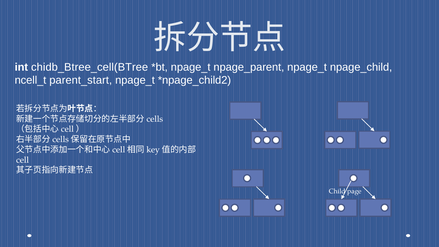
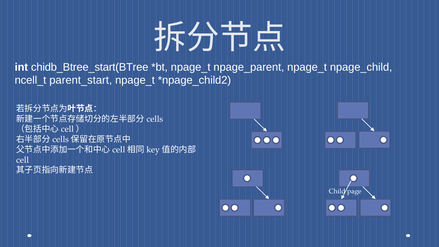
chidb_Btree_cell(BTree: chidb_Btree_cell(BTree -> chidb_Btree_start(BTree
